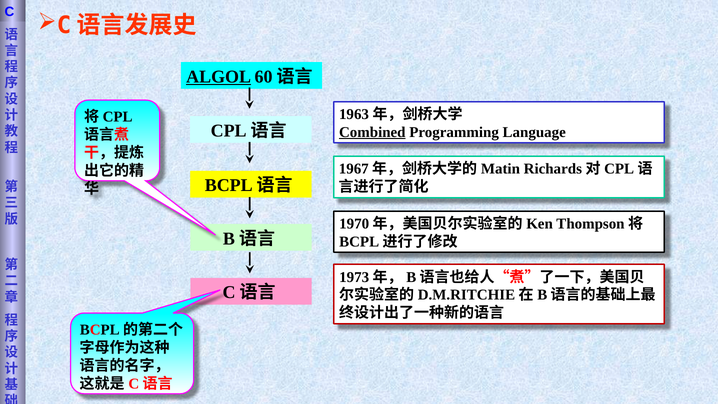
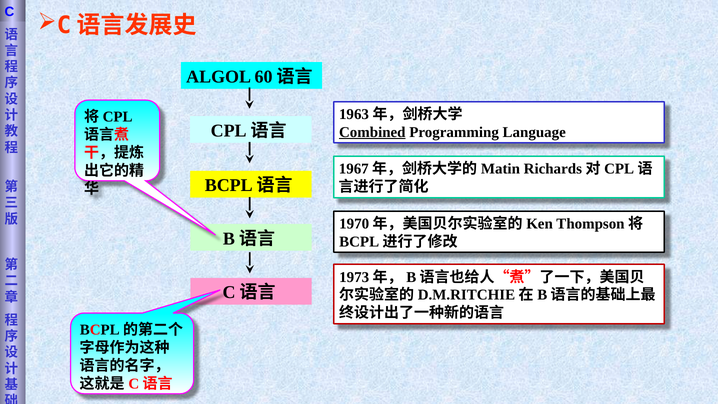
ALGOL underline: present -> none
